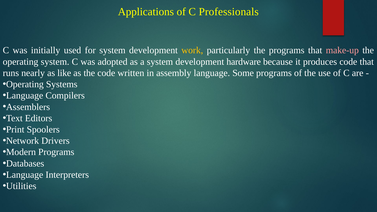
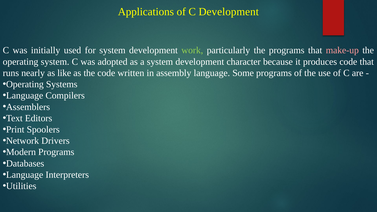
C Professionals: Professionals -> Development
work colour: yellow -> light green
hardware: hardware -> character
